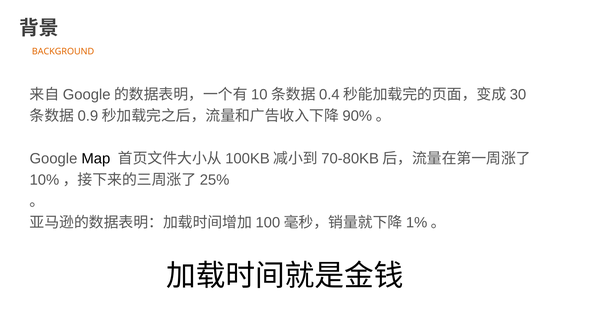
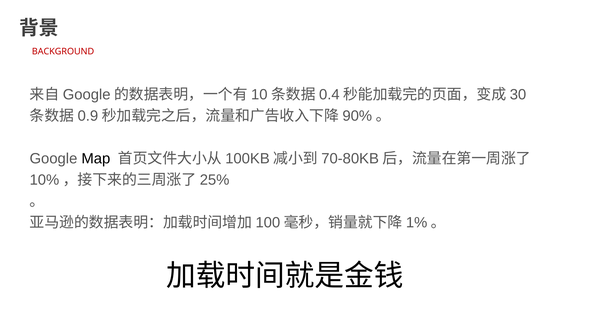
BACKGROUND colour: orange -> red
